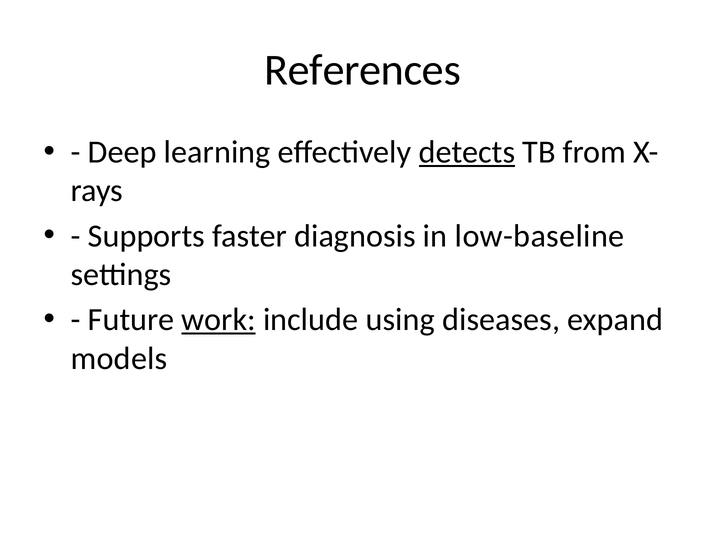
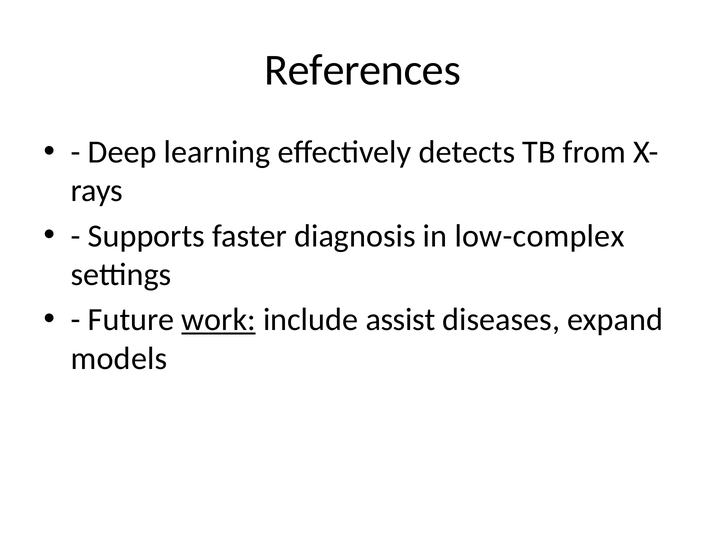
detects underline: present -> none
low-baseline: low-baseline -> low-complex
using: using -> assist
